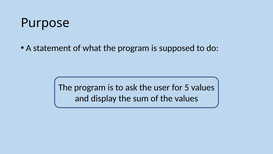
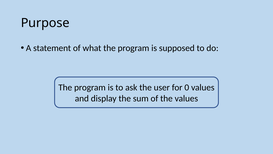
5: 5 -> 0
